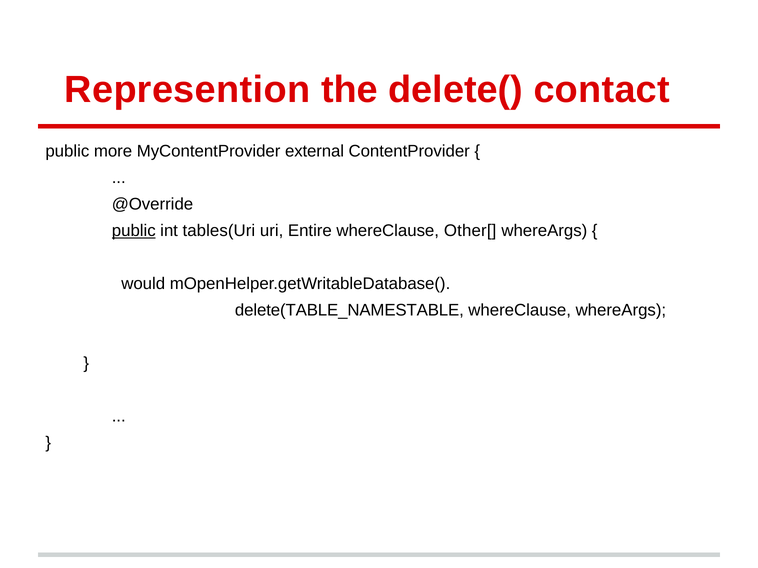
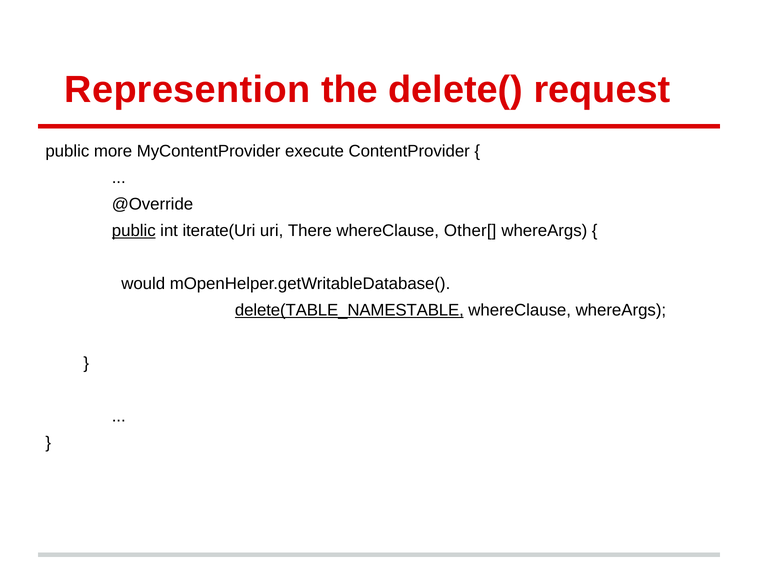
contact: contact -> request
external: external -> execute
tables(Uri: tables(Uri -> iterate(Uri
Entire: Entire -> There
delete(TABLE_NAMESTABLE underline: none -> present
